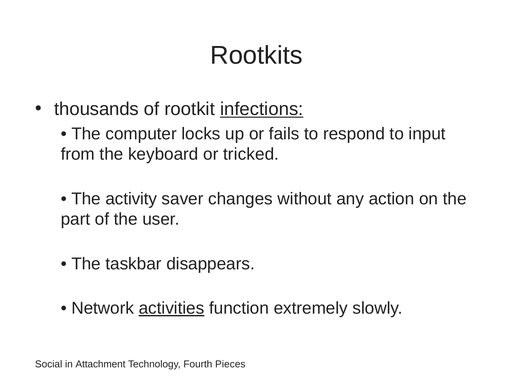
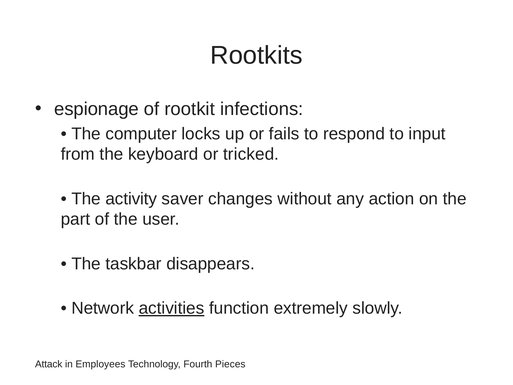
thousands: thousands -> espionage
infections underline: present -> none
Social: Social -> Attack
Attachment: Attachment -> Employees
